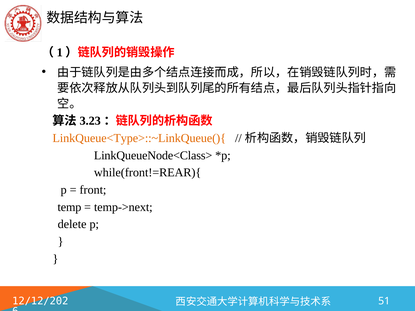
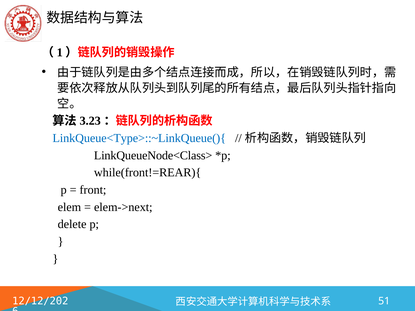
LinkQueue<Type>::~LinkQueue(){ colour: orange -> blue
temp: temp -> elem
temp->next: temp->next -> elem->next
